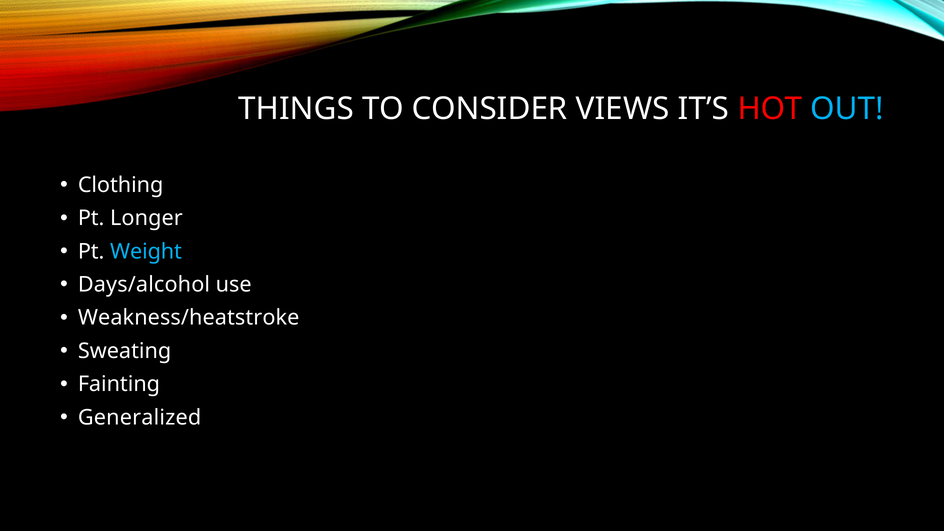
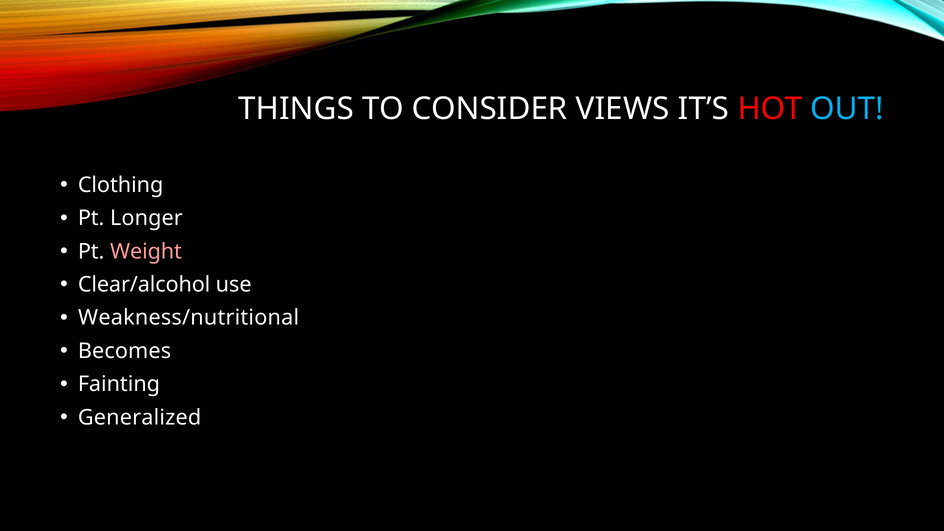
Weight colour: light blue -> pink
Days/alcohol: Days/alcohol -> Clear/alcohol
Weakness/heatstroke: Weakness/heatstroke -> Weakness/nutritional
Sweating: Sweating -> Becomes
